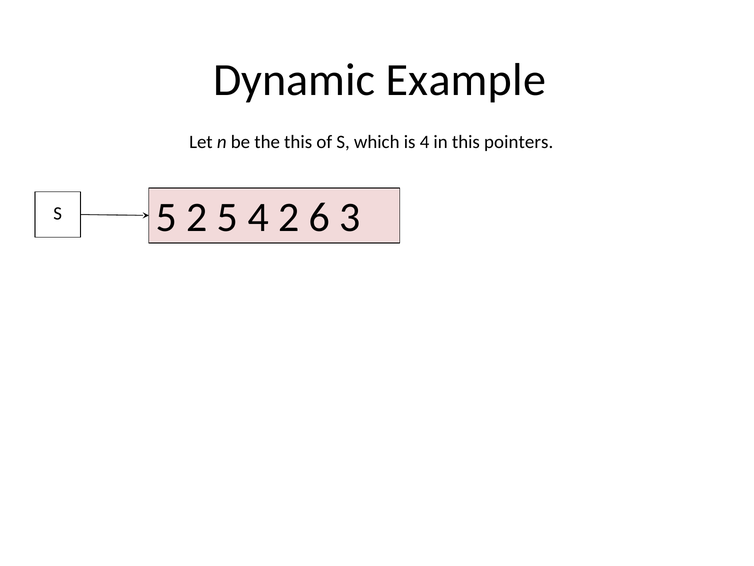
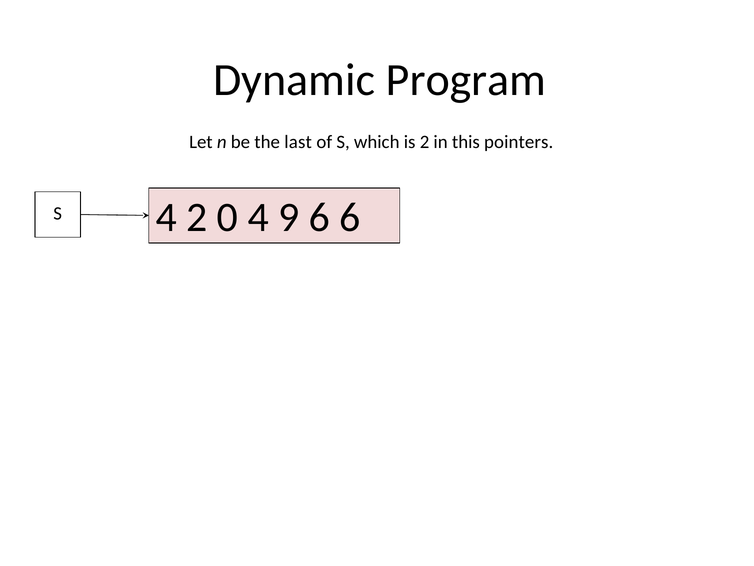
Example: Example -> Program
the this: this -> last
is 4: 4 -> 2
S 5: 5 -> 4
2 5: 5 -> 0
4 2: 2 -> 9
6 3: 3 -> 6
